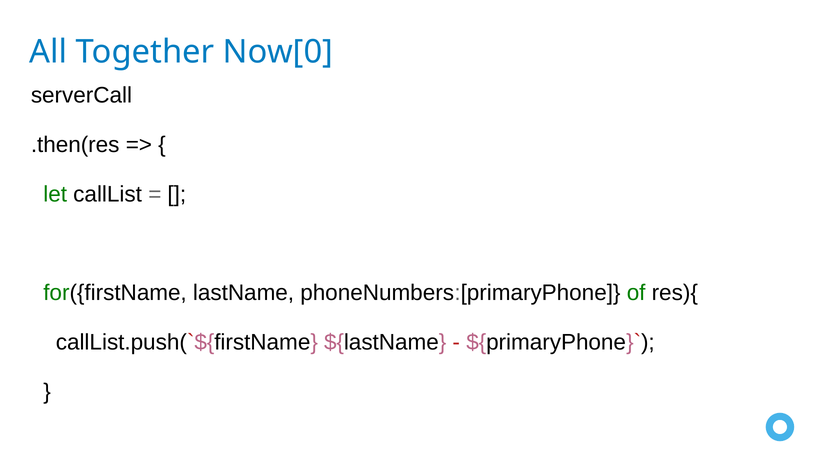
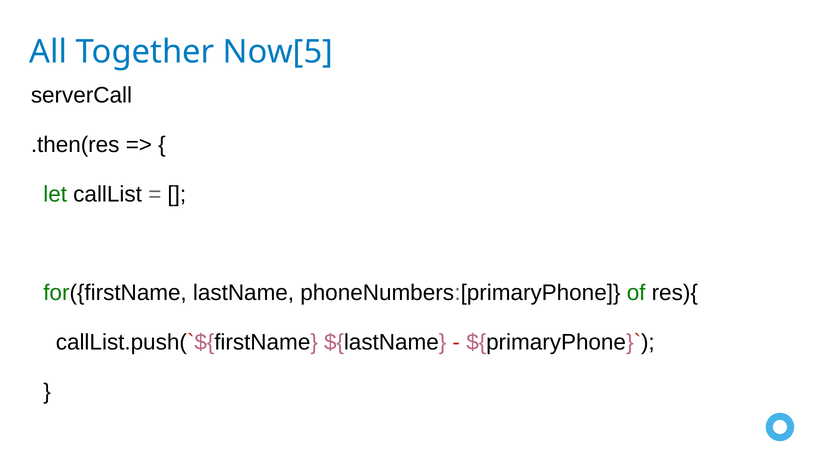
Now[0: Now[0 -> Now[5
